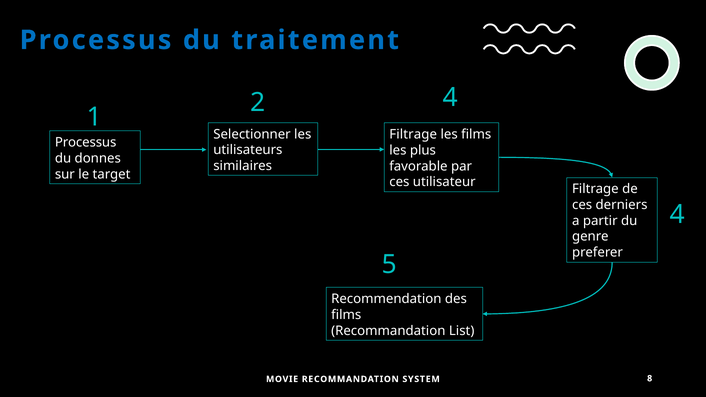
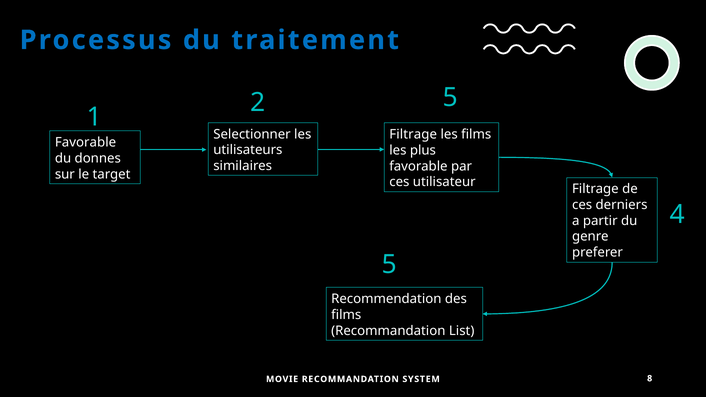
2 4: 4 -> 5
Processus at (86, 142): Processus -> Favorable
